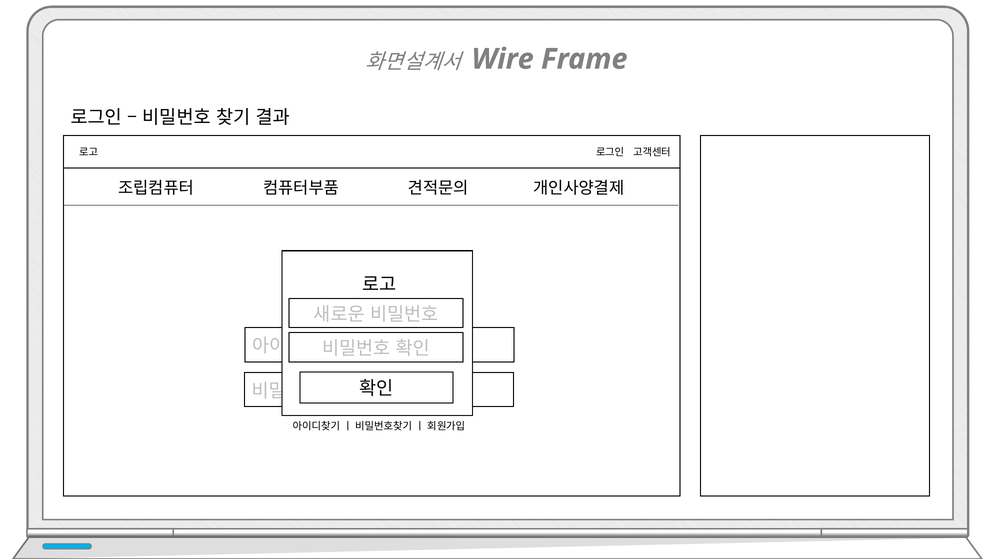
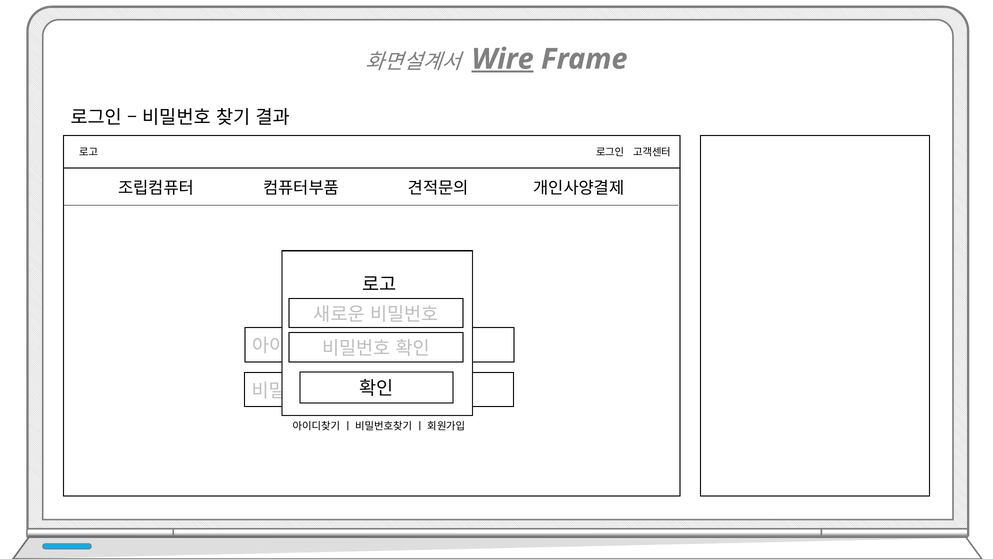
Wire underline: none -> present
